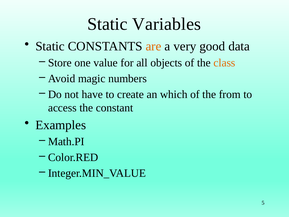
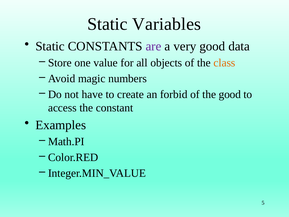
are colour: orange -> purple
which: which -> forbid
the from: from -> good
